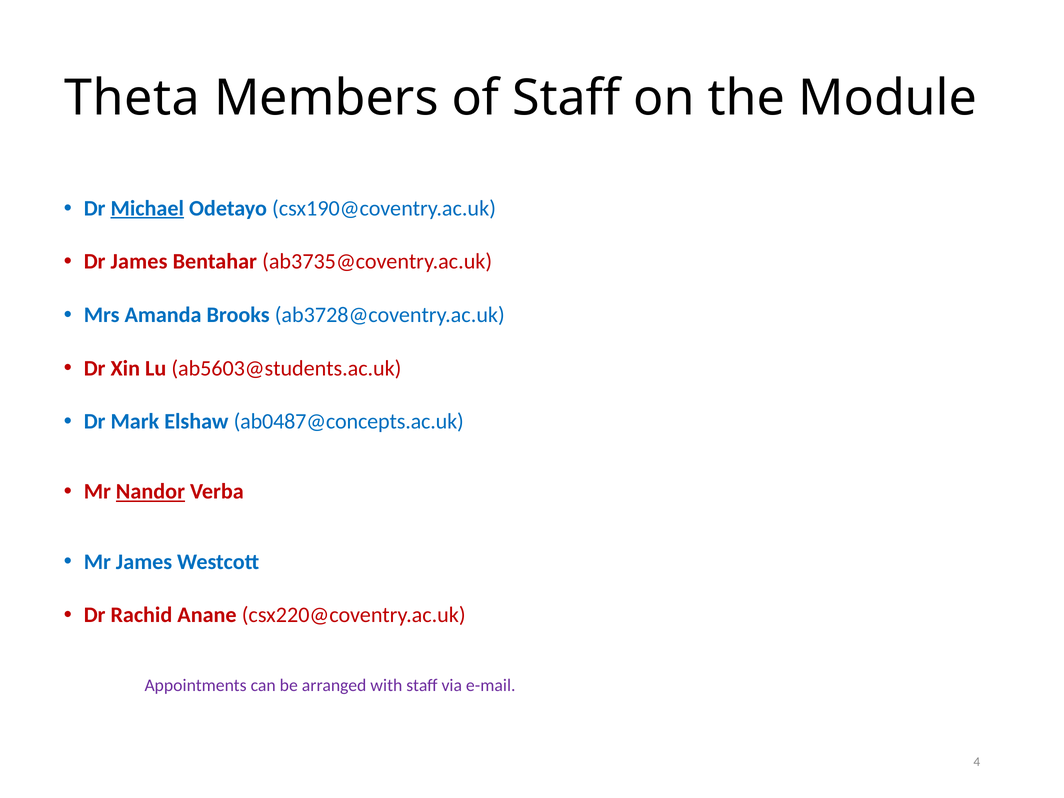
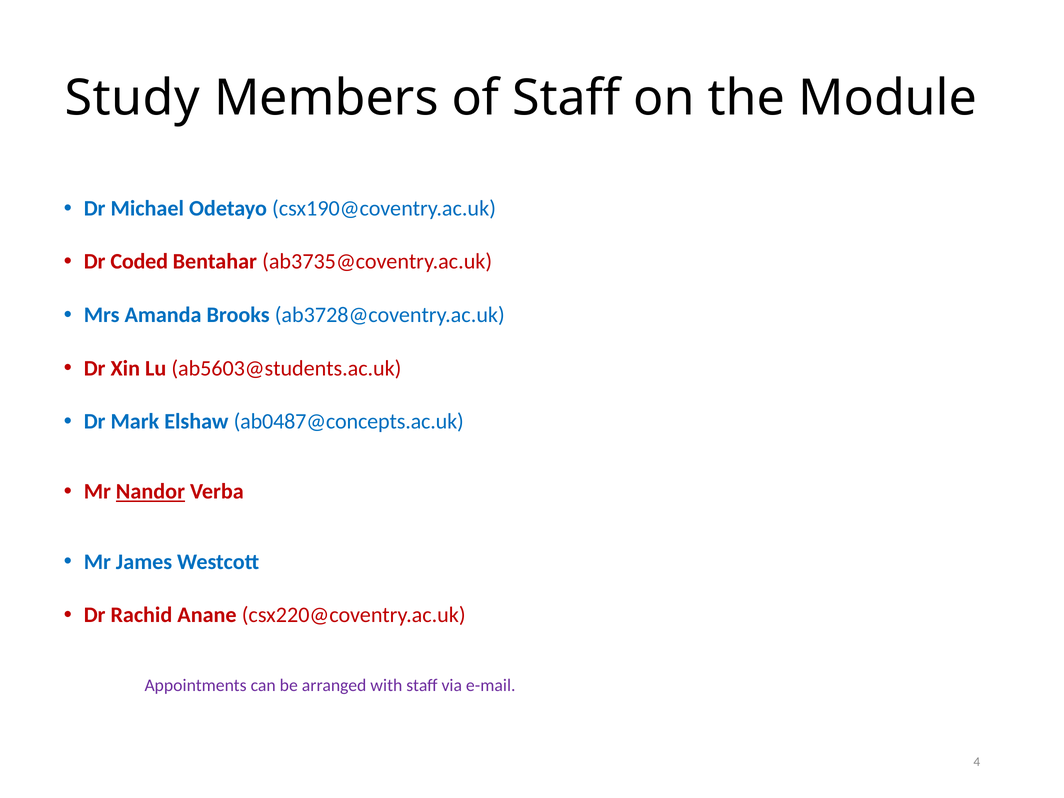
Theta: Theta -> Study
Michael underline: present -> none
Dr James: James -> Coded
